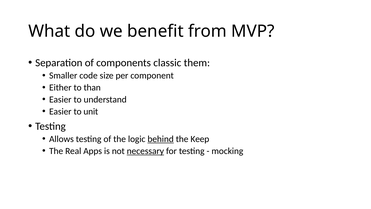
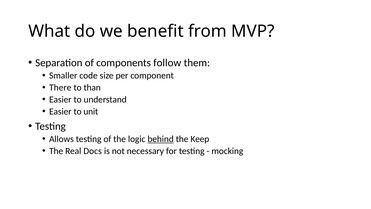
classic: classic -> follow
Either: Either -> There
Apps: Apps -> Docs
necessary underline: present -> none
